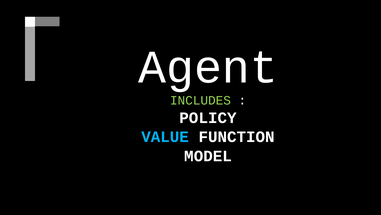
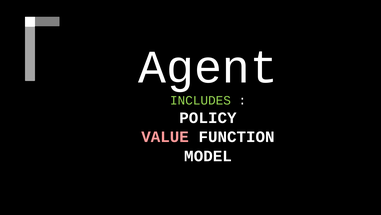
VALUE colour: light blue -> pink
